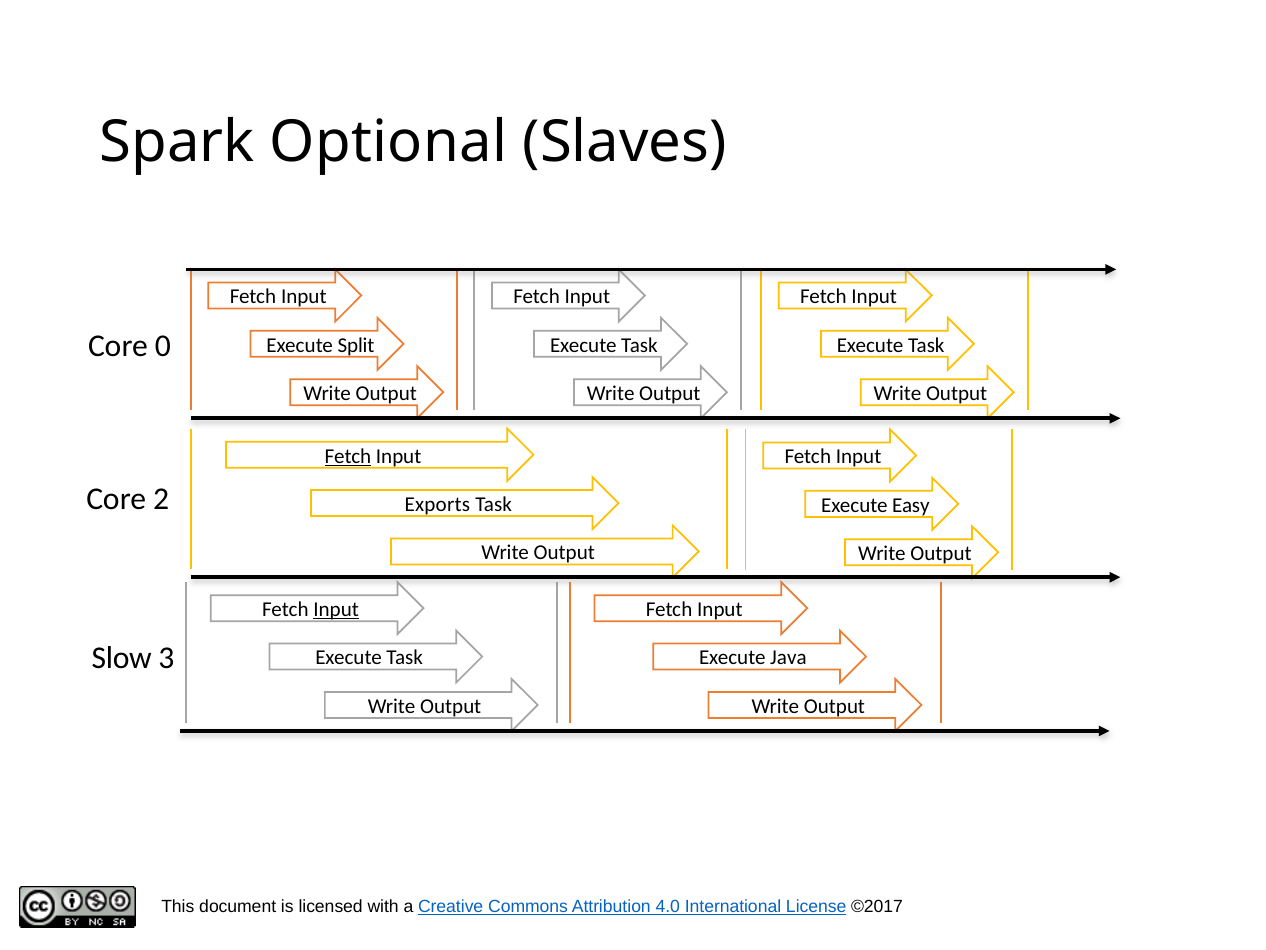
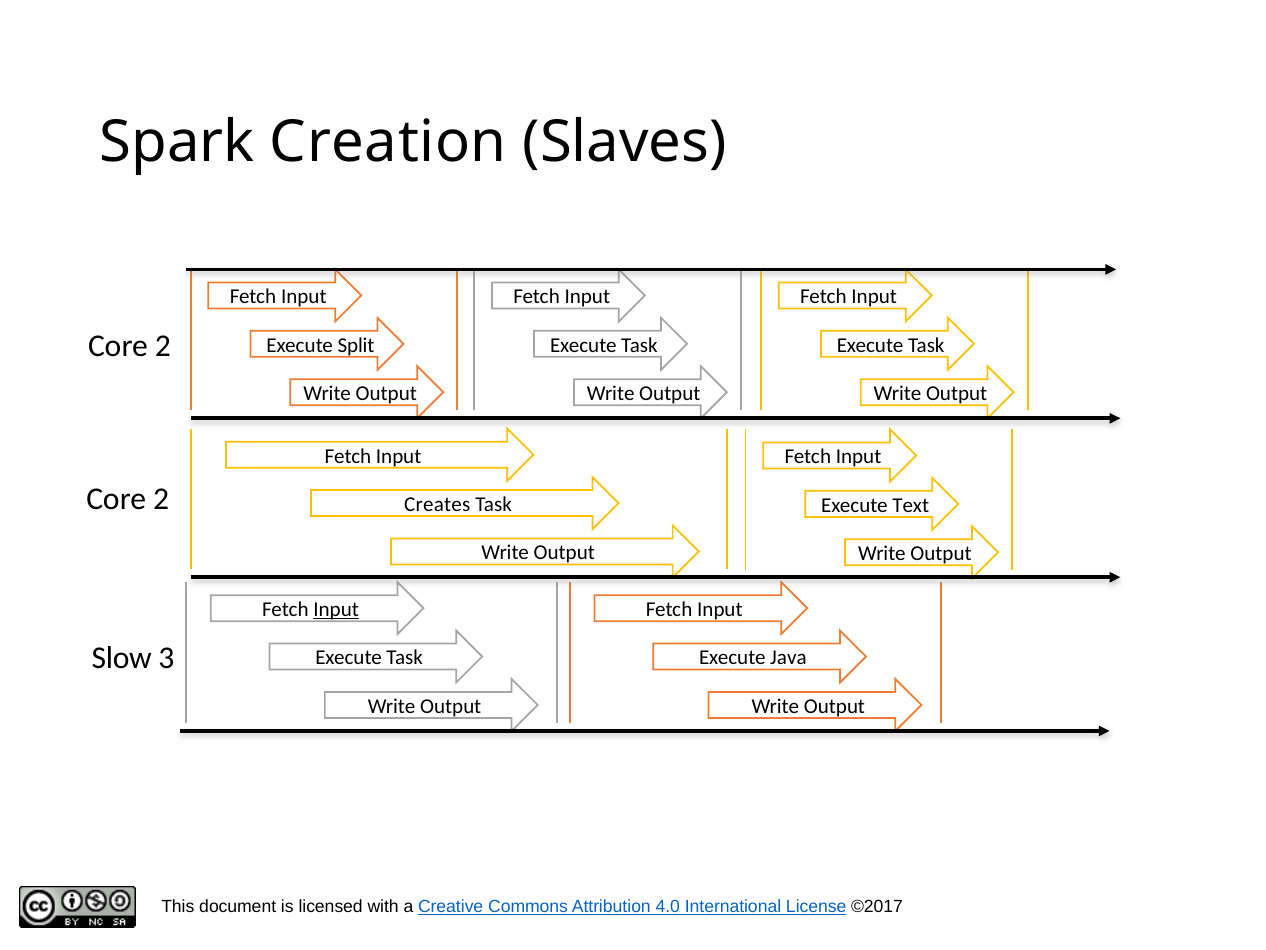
Optional: Optional -> Creation
0 at (163, 346): 0 -> 2
Fetch at (348, 456) underline: present -> none
Exports: Exports -> Creates
Easy: Easy -> Text
